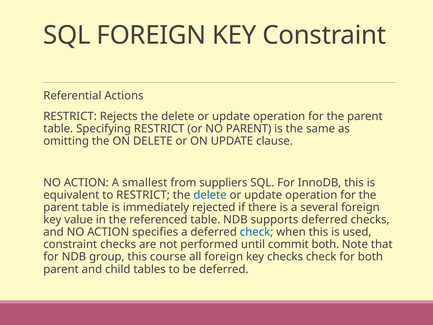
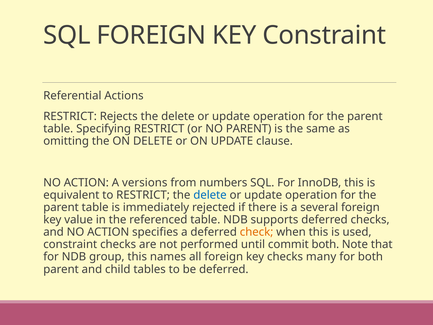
smallest: smallest -> versions
suppliers: suppliers -> numbers
check at (257, 232) colour: blue -> orange
course: course -> names
checks check: check -> many
